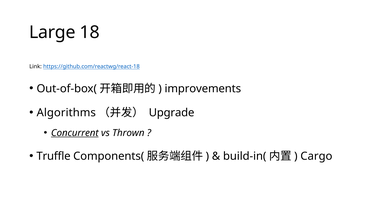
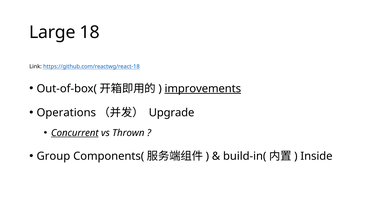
improvements underline: none -> present
Algorithms: Algorithms -> Operations
Truffle: Truffle -> Group
Cargo: Cargo -> Inside
